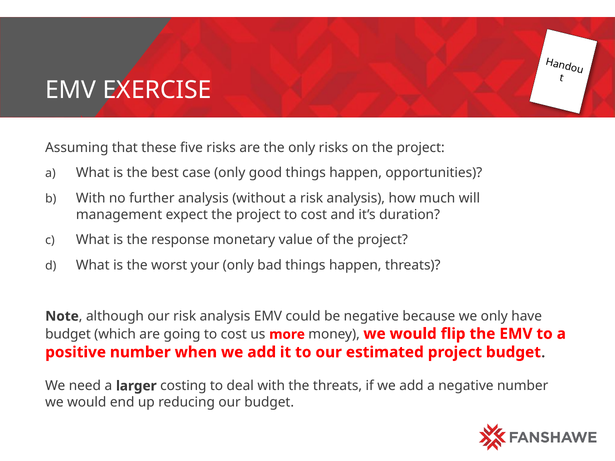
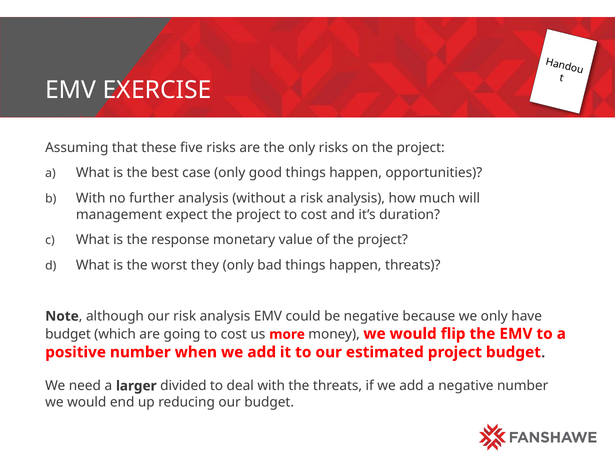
your: your -> they
costing: costing -> divided
